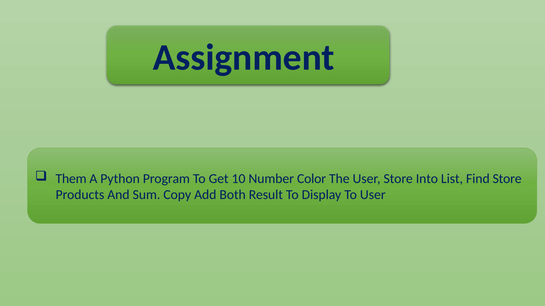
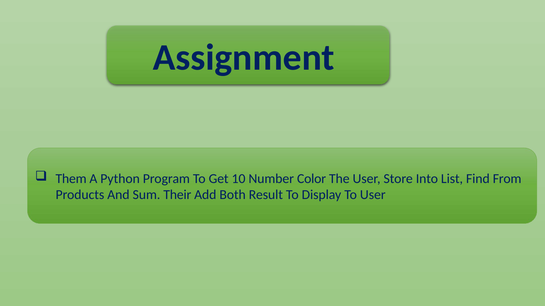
Find Store: Store -> From
Copy: Copy -> Their
